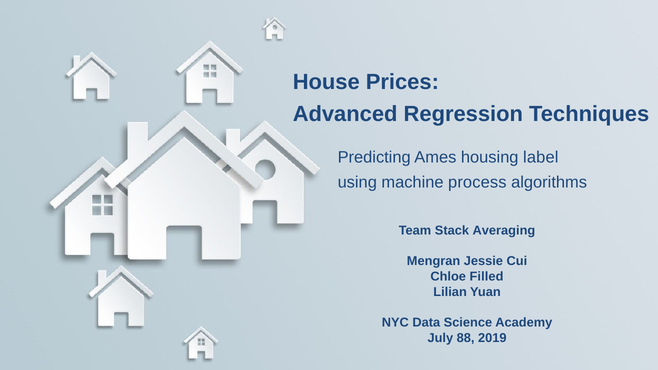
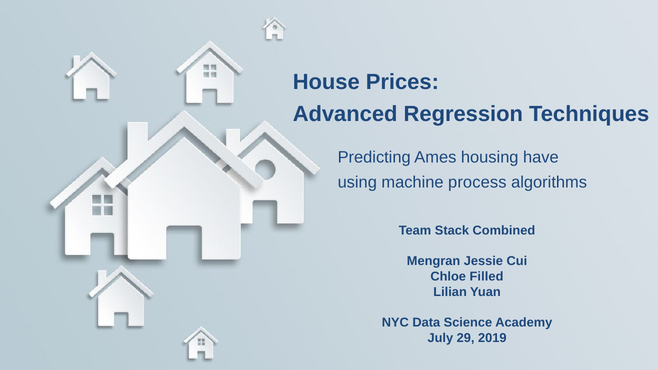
label: label -> have
Averaging: Averaging -> Combined
88: 88 -> 29
